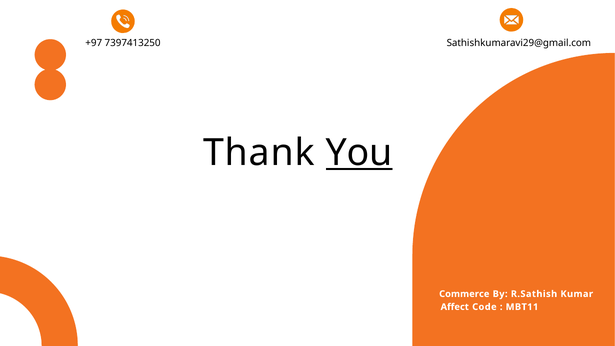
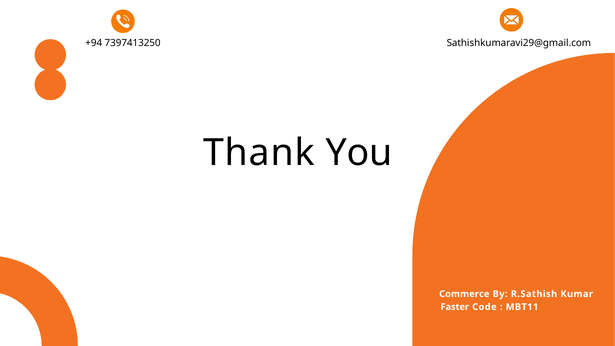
+97: +97 -> +94
You underline: present -> none
Affect: Affect -> Faster
